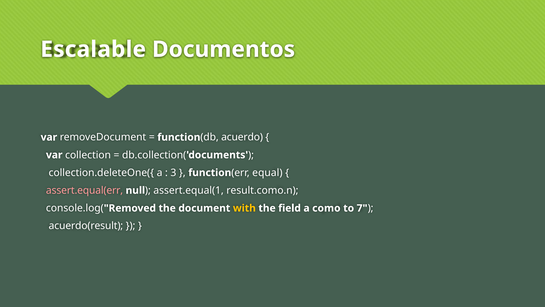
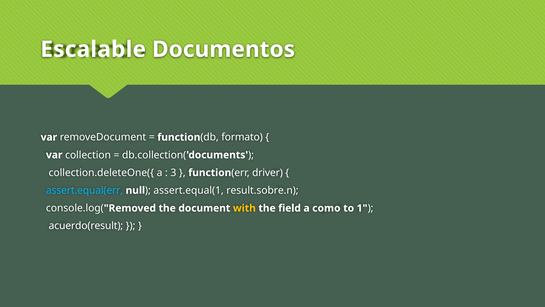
acuerdo: acuerdo -> formato
equal: equal -> driver
assert.equal(err colour: pink -> light blue
result.como.n: result.como.n -> result.sobre.n
7: 7 -> 1
